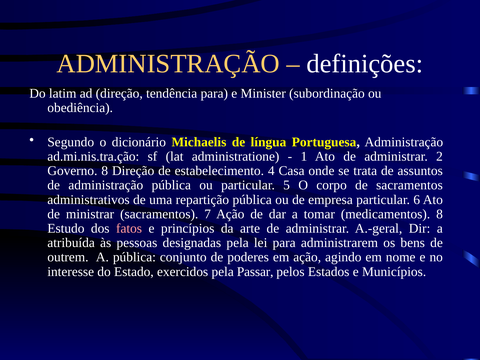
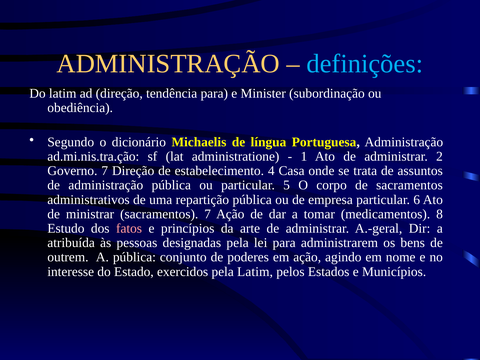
definições colour: white -> light blue
Governo 8: 8 -> 7
pela Passar: Passar -> Latim
